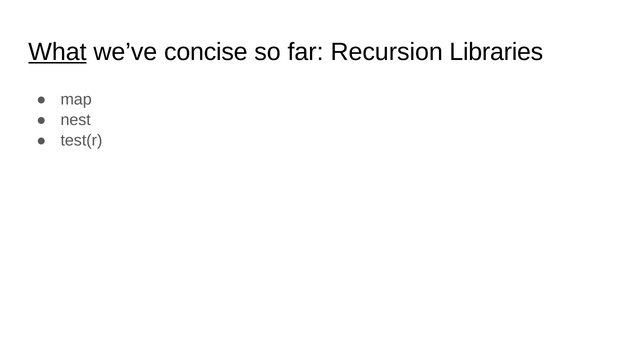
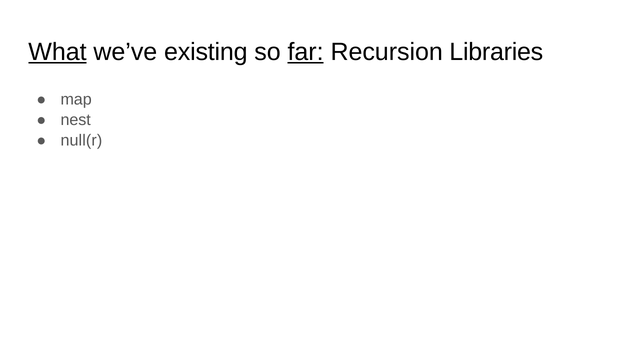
concise: concise -> existing
far underline: none -> present
test(r: test(r -> null(r
